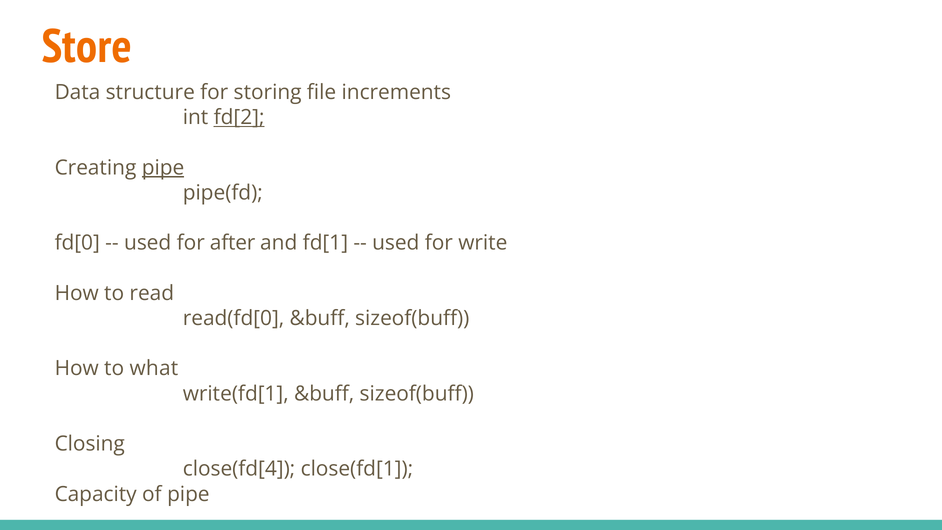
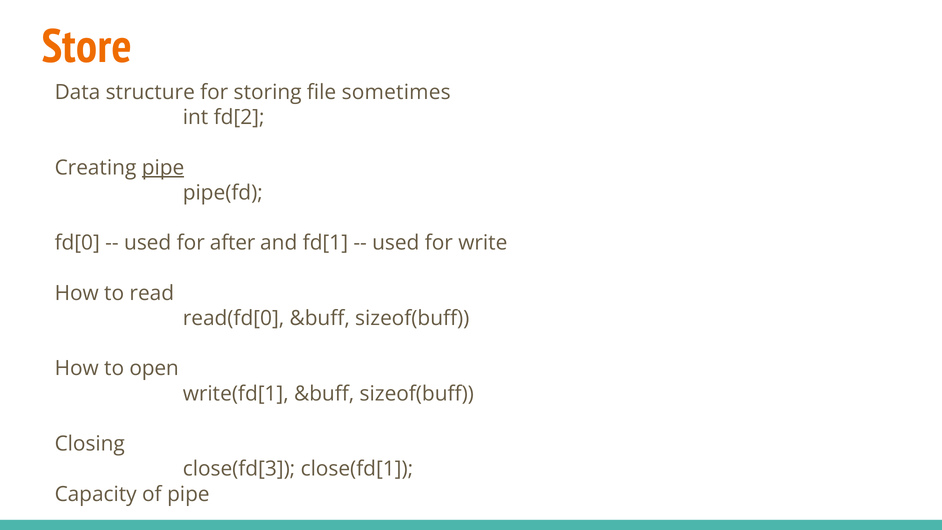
increments: increments -> sometimes
fd[2 underline: present -> none
what: what -> open
close(fd[4: close(fd[4 -> close(fd[3
